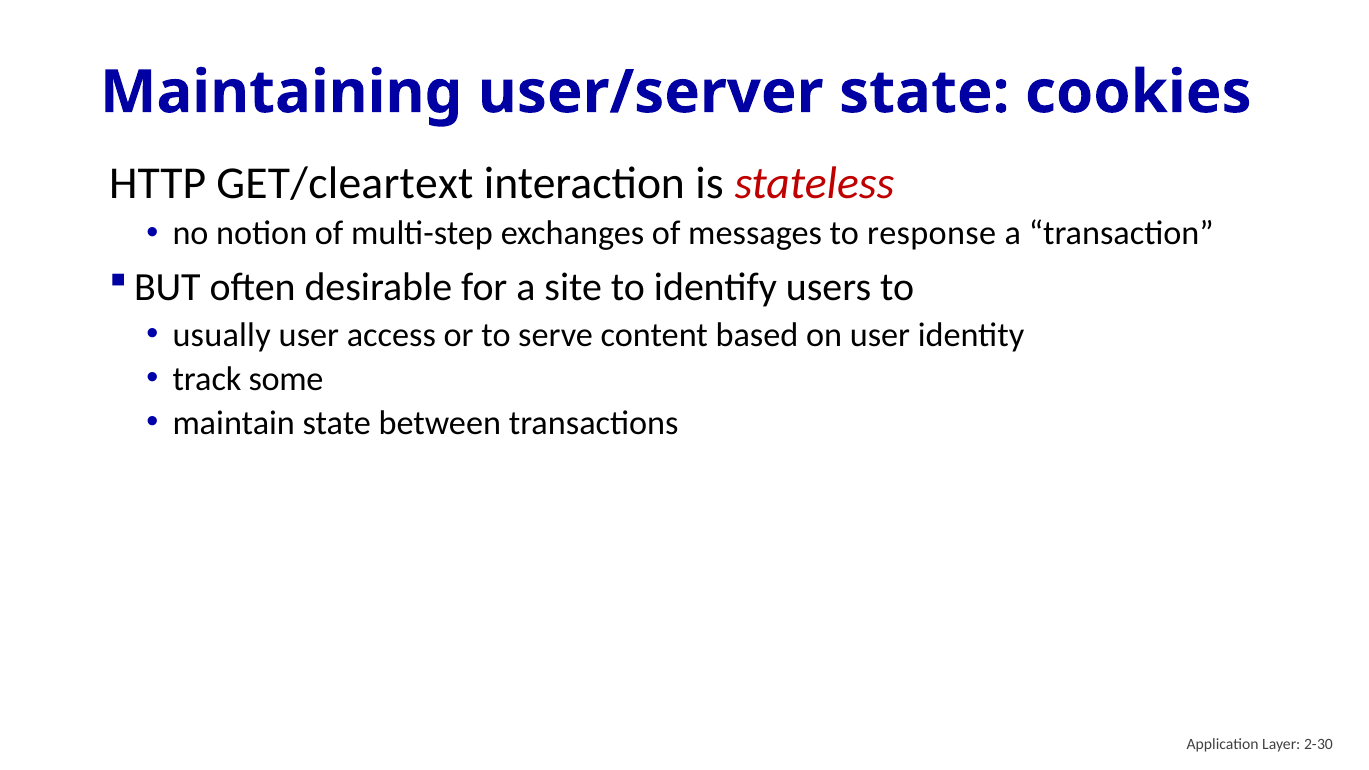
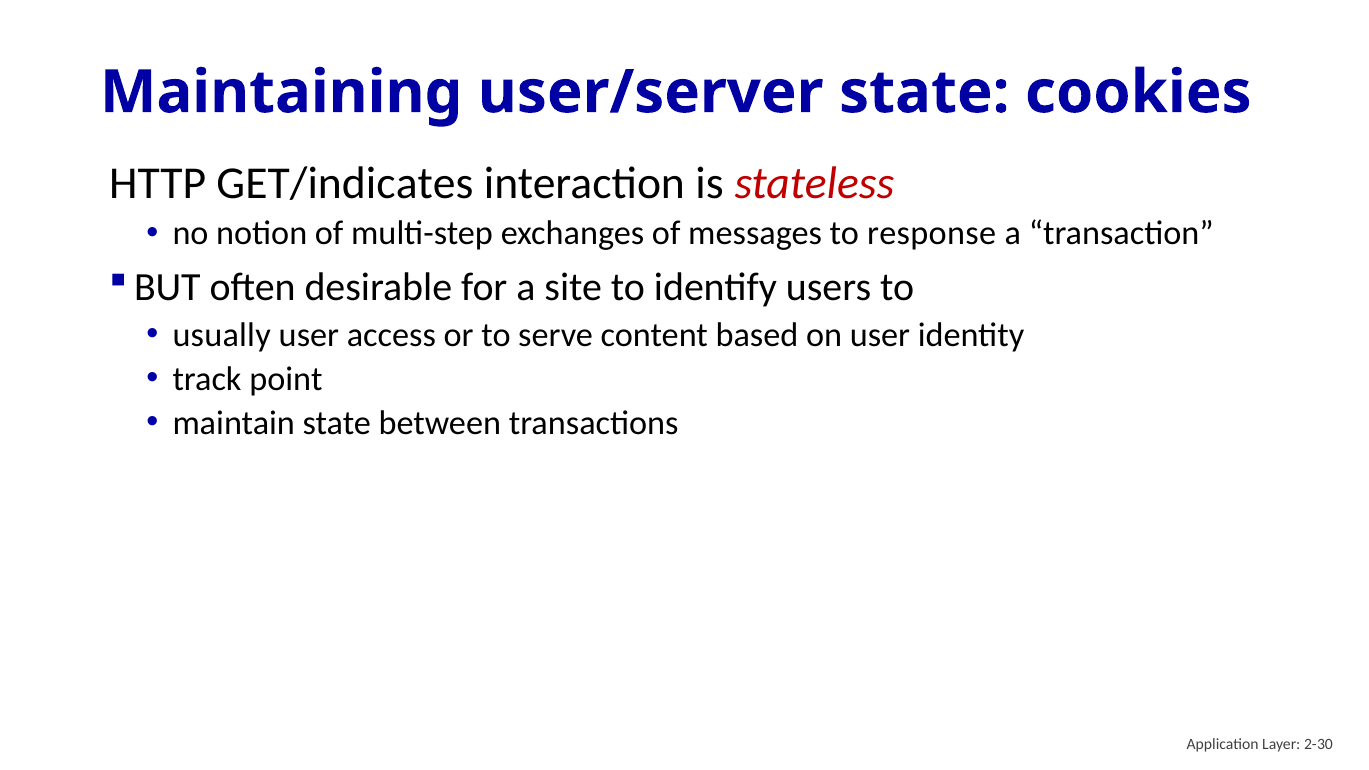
GET/cleartext: GET/cleartext -> GET/indicates
some: some -> point
